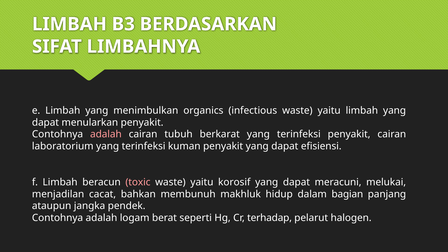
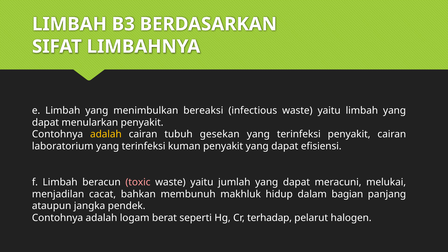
organics: organics -> bereaksi
adalah at (106, 134) colour: pink -> yellow
berkarat: berkarat -> gesekan
korosif: korosif -> jumlah
